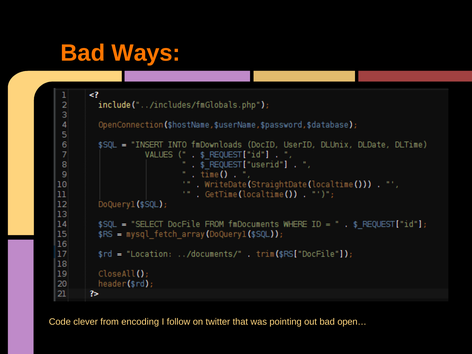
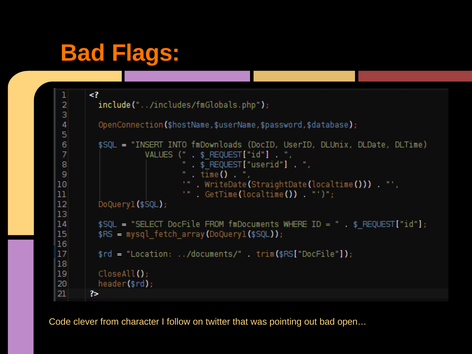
Ways: Ways -> Flags
encoding: encoding -> character
